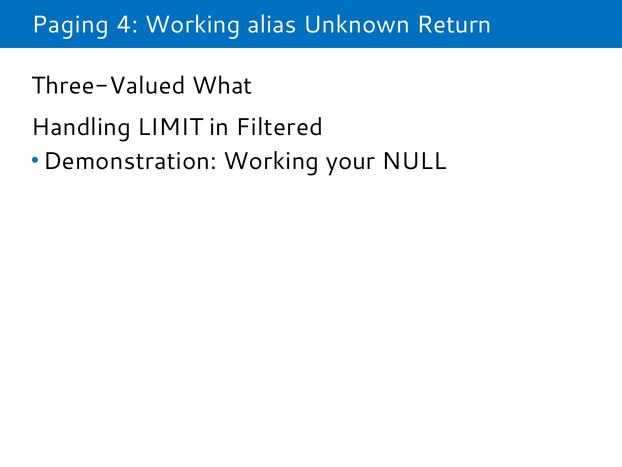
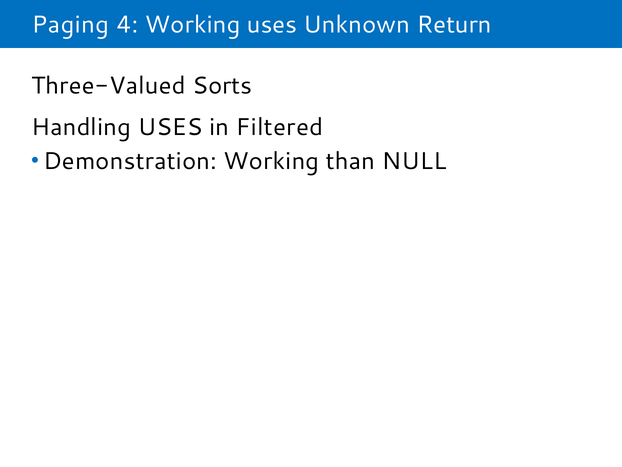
Working alias: alias -> uses
What: What -> Sorts
Handling LIMIT: LIMIT -> USES
your: your -> than
